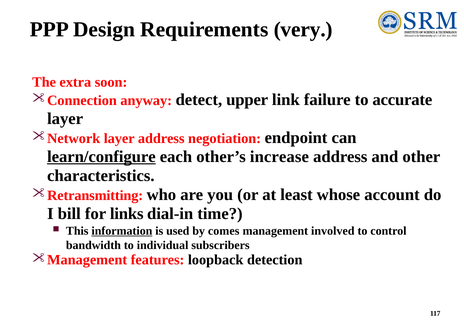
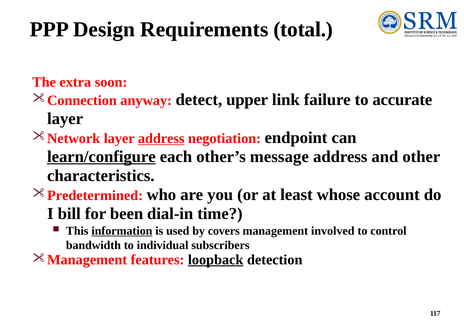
very: very -> total
address at (161, 139) underline: none -> present
increase: increase -> message
Retransmitting: Retransmitting -> Predetermined
links: links -> been
comes: comes -> covers
loopback underline: none -> present
